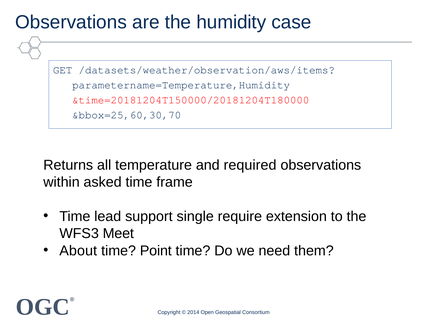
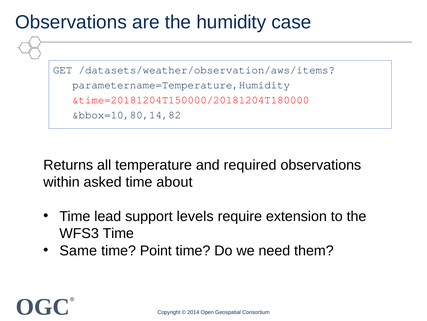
&bbox=25,60,30,70: &bbox=25,60,30,70 -> &bbox=10,80,14,82
frame: frame -> about
single: single -> levels
WFS3 Meet: Meet -> Time
About: About -> Same
